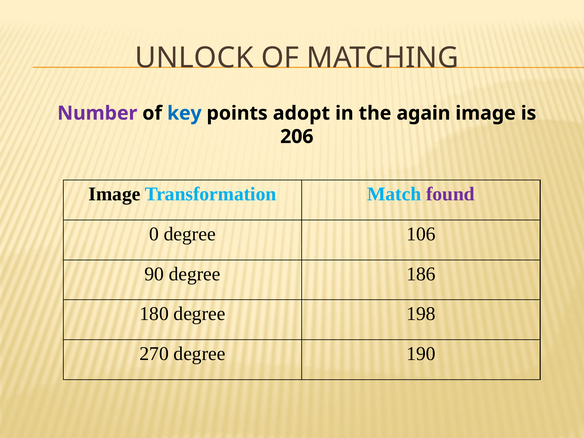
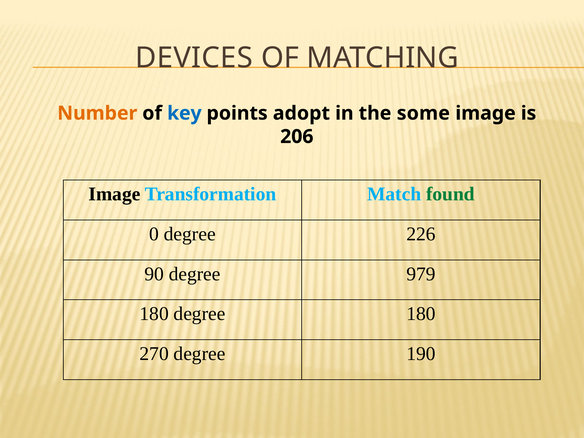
UNLOCK: UNLOCK -> DEVICES
Number colour: purple -> orange
again: again -> some
found colour: purple -> green
106: 106 -> 226
186: 186 -> 979
degree 198: 198 -> 180
